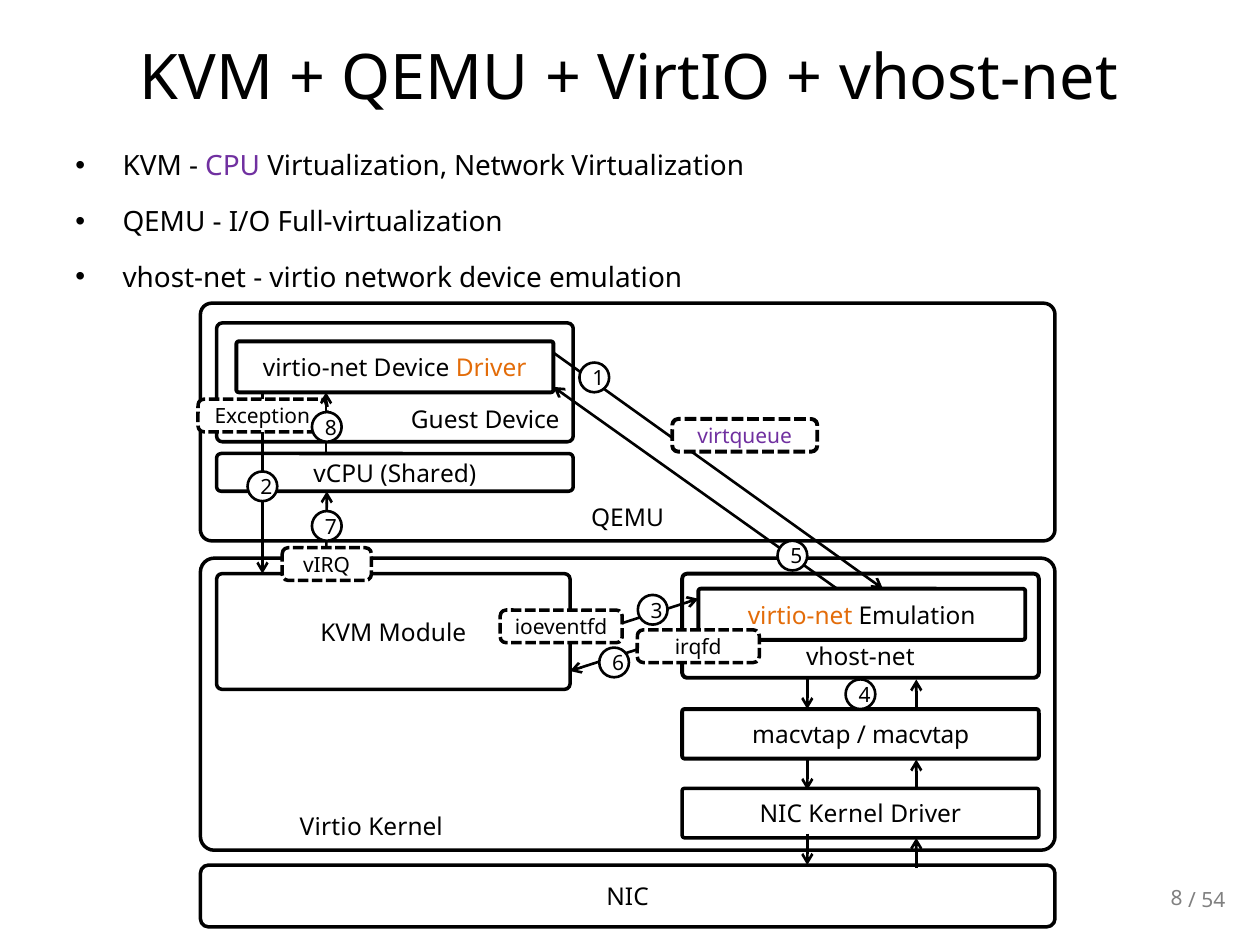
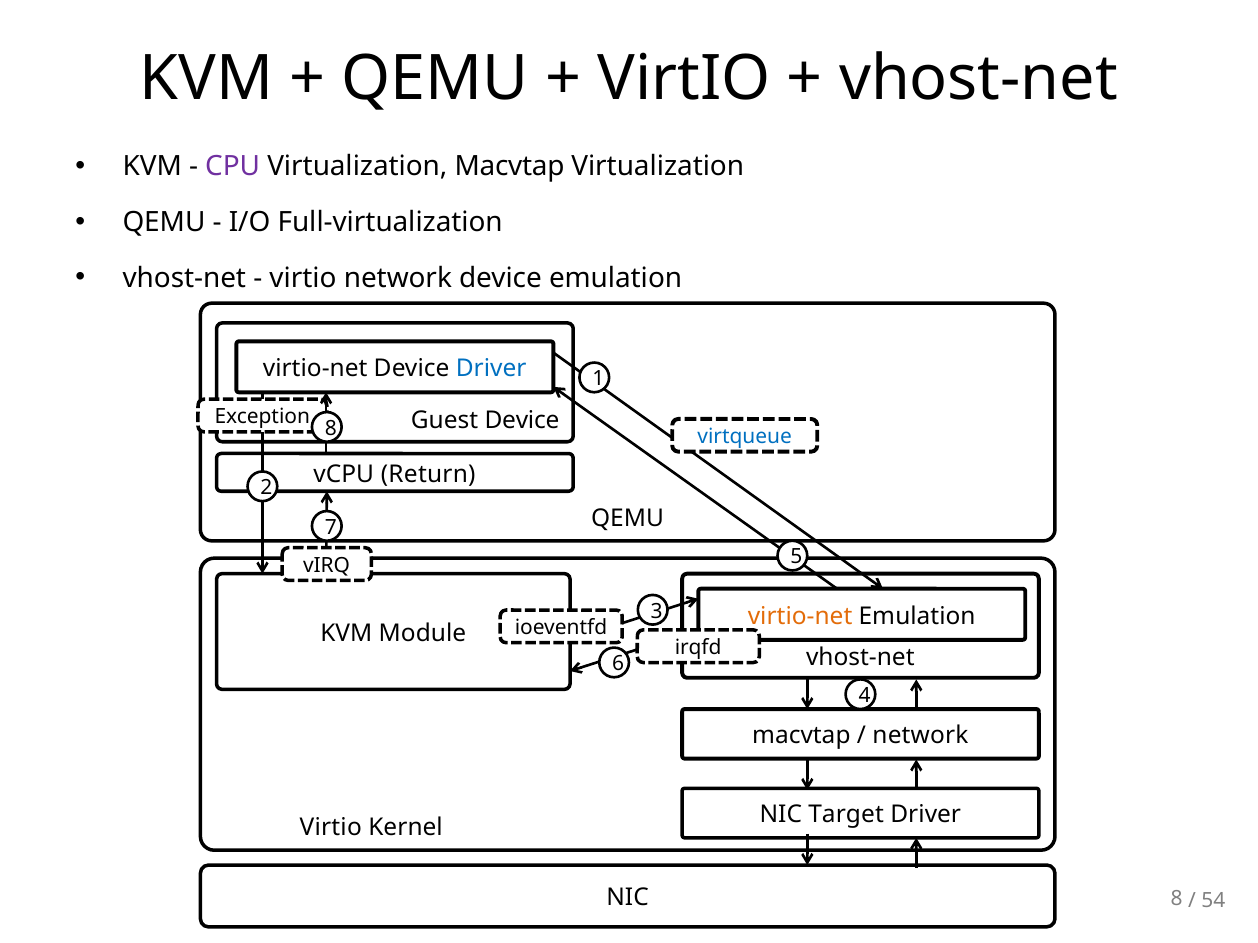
Virtualization Network: Network -> Macvtap
Driver at (491, 369) colour: orange -> blue
virtqueue colour: purple -> blue
Shared: Shared -> Return
macvtap at (921, 736): macvtap -> network
NIC Kernel: Kernel -> Target
